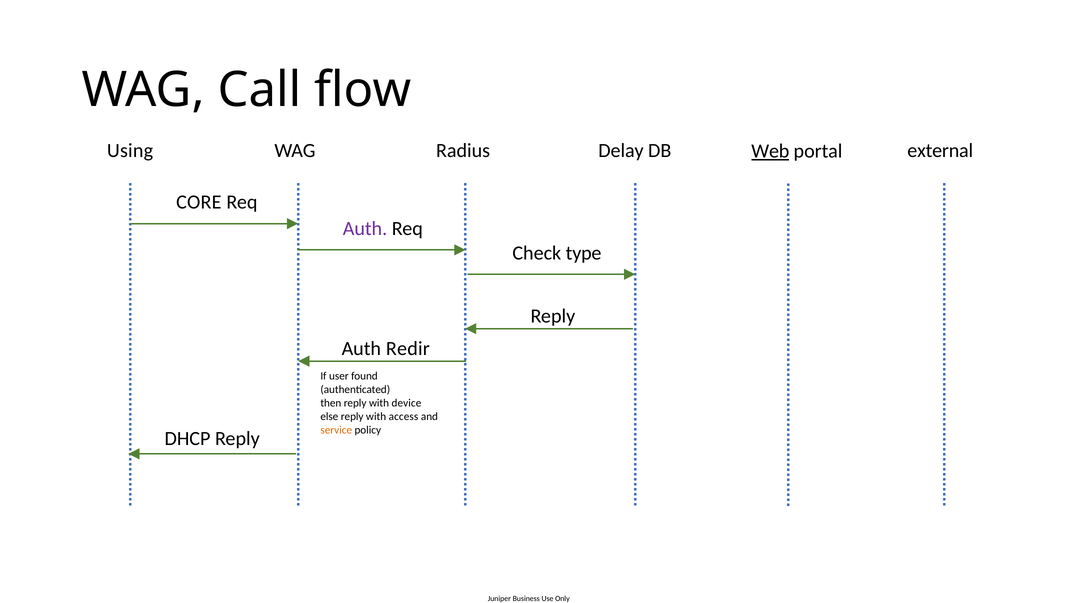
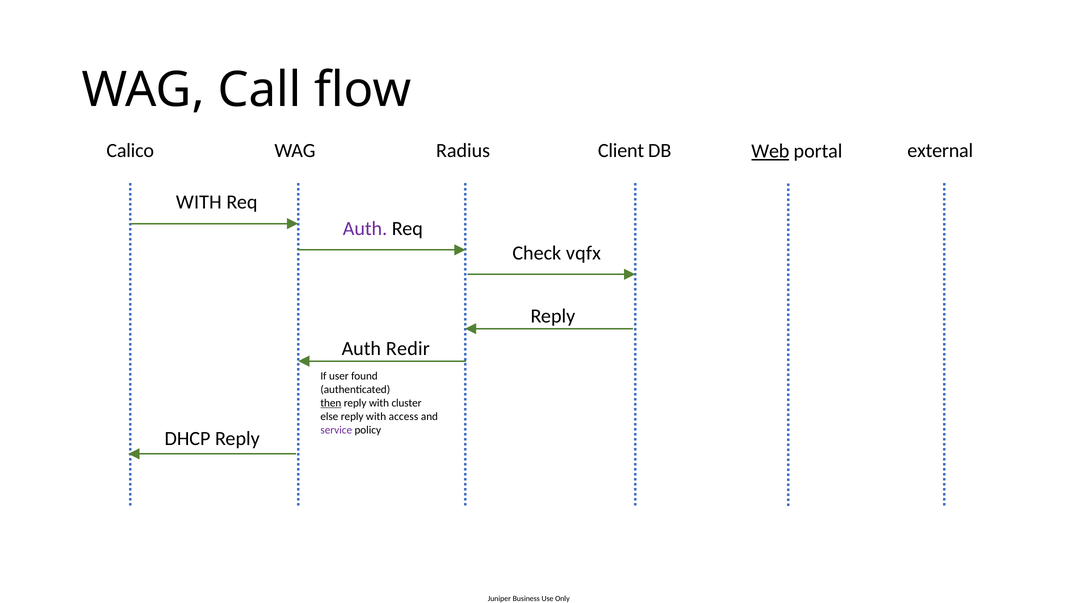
Using: Using -> Calico
Delay: Delay -> Client
CORE at (199, 202): CORE -> WITH
type: type -> vqfx
then underline: none -> present
device: device -> cluster
service colour: orange -> purple
